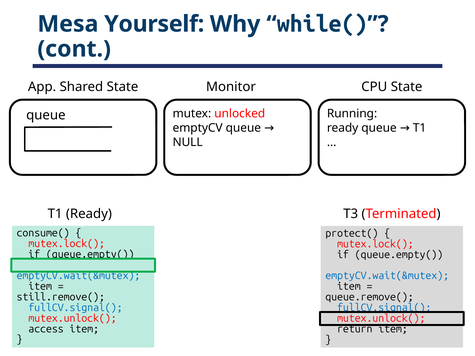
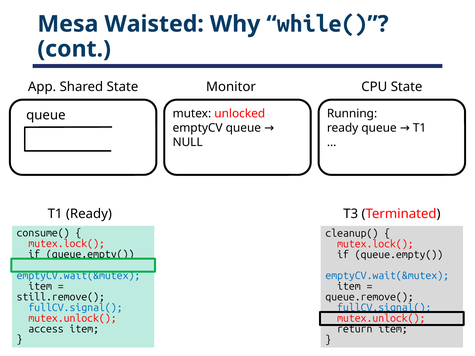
Yourself: Yourself -> Waisted
protect(: protect( -> cleanup(
